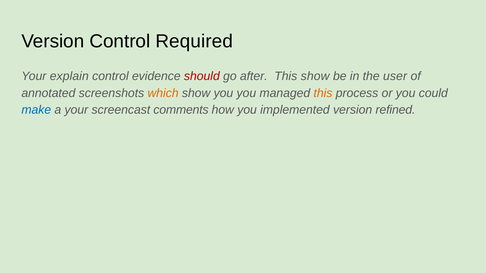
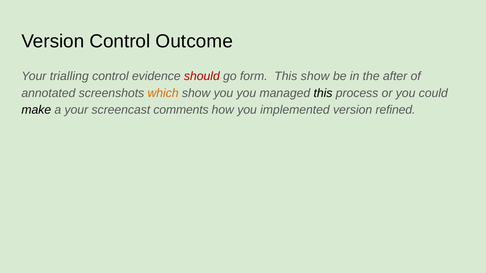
Required: Required -> Outcome
explain: explain -> trialling
after: after -> form
user: user -> after
this at (323, 93) colour: orange -> black
make colour: blue -> black
